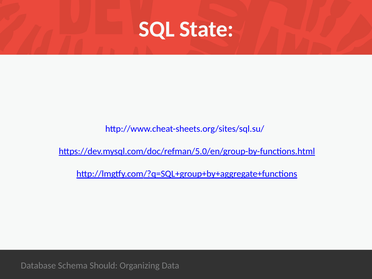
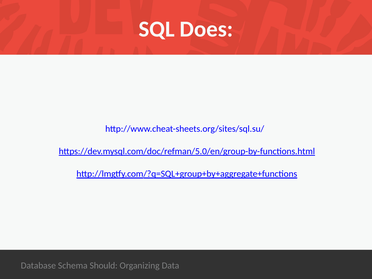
State: State -> Does
